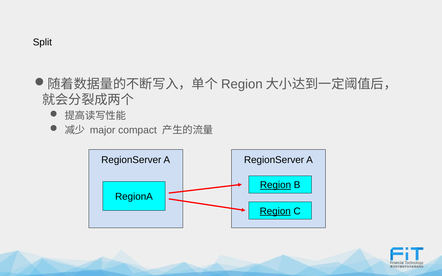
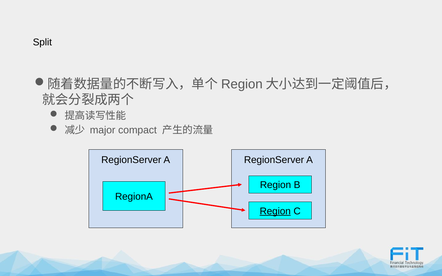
Region at (276, 185) underline: present -> none
